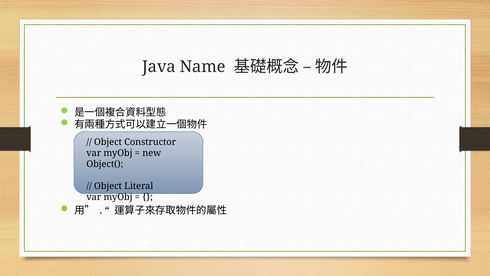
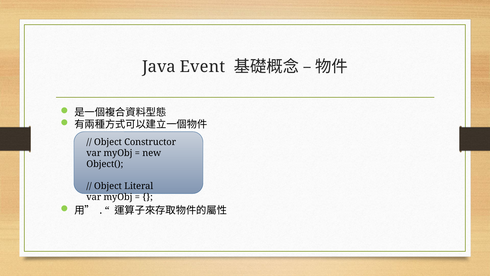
Name: Name -> Event
